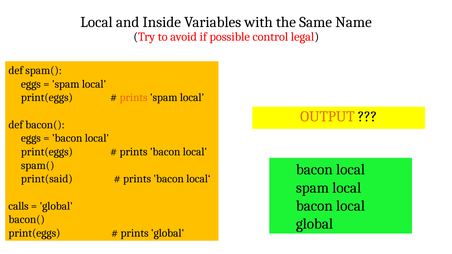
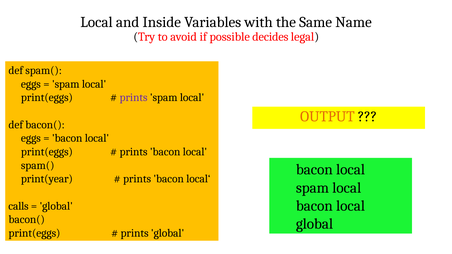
control: control -> decides
prints at (134, 98) colour: orange -> purple
print(said: print(said -> print(year
